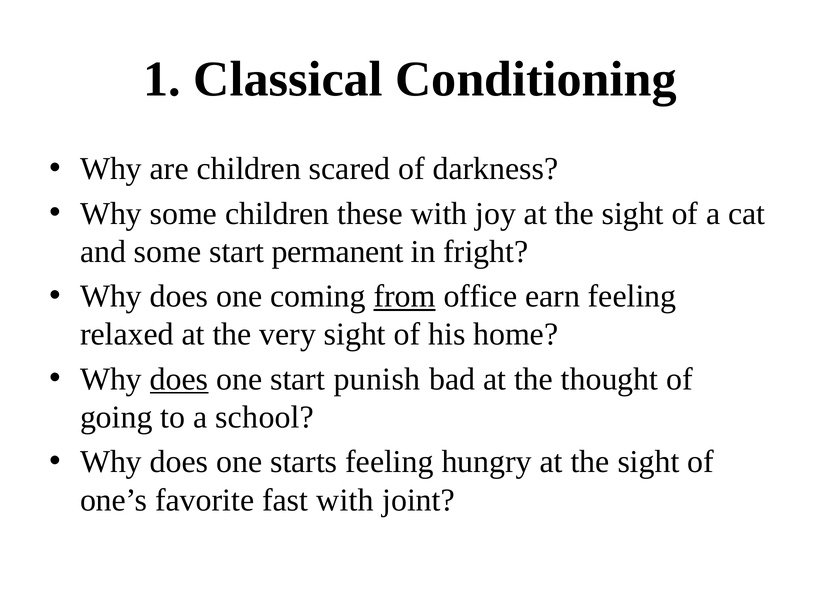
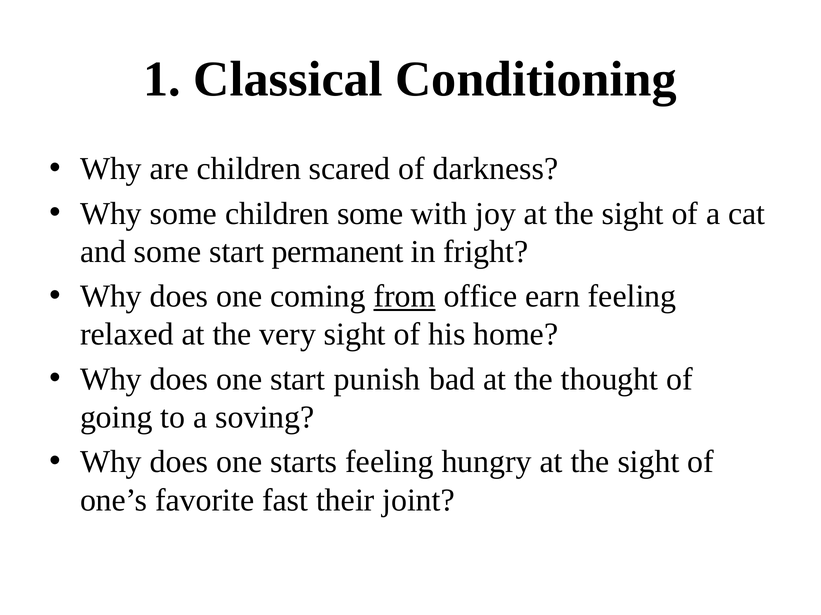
children these: these -> some
does at (179, 380) underline: present -> none
school: school -> soving
fast with: with -> their
